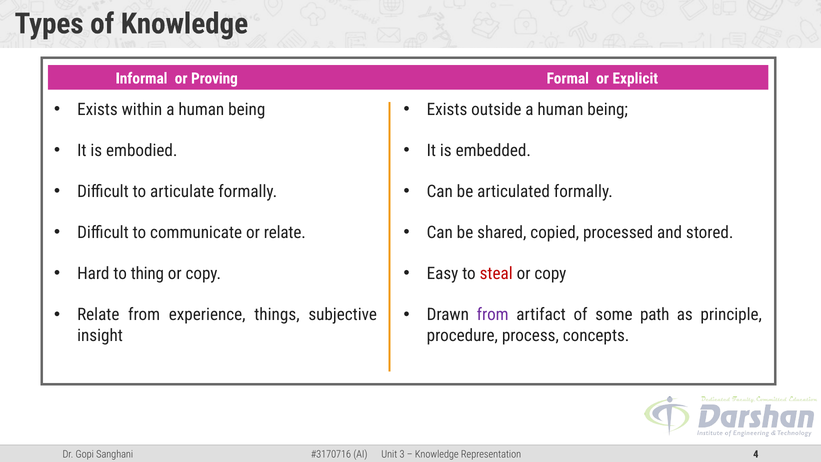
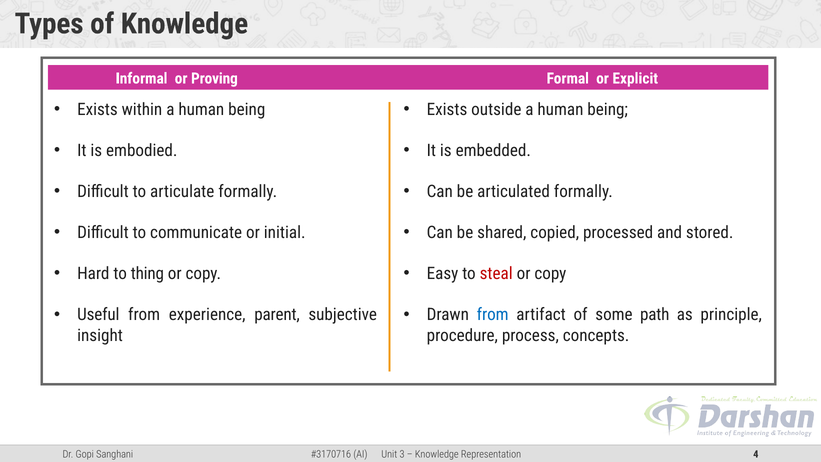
or relate: relate -> initial
Relate at (98, 315): Relate -> Useful
things: things -> parent
from at (493, 315) colour: purple -> blue
